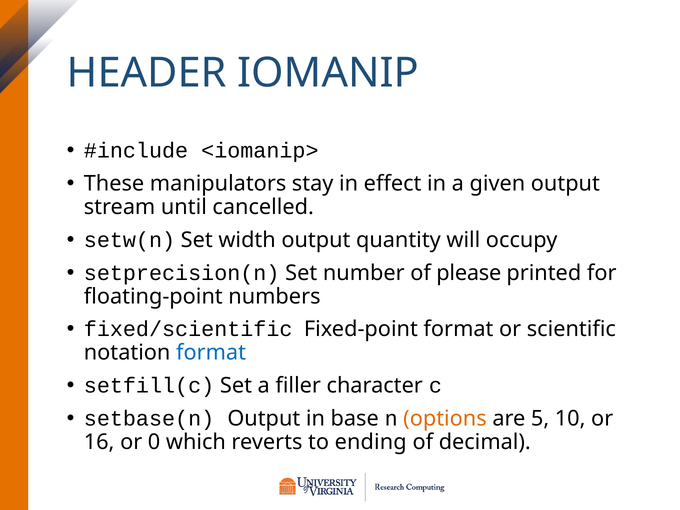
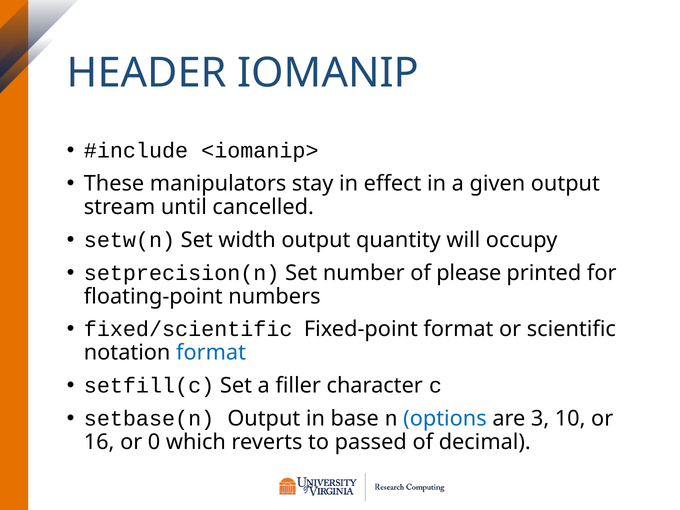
options colour: orange -> blue
5: 5 -> 3
ending: ending -> passed
